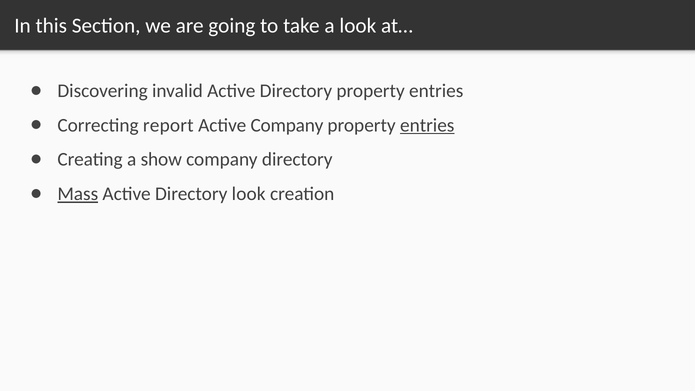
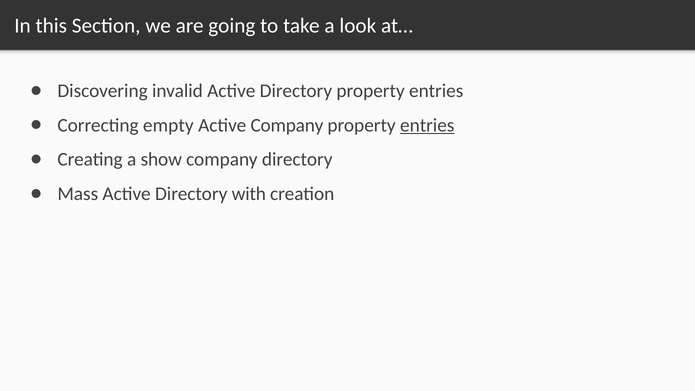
report: report -> empty
Mass underline: present -> none
Directory look: look -> with
